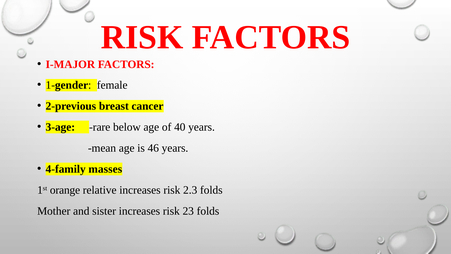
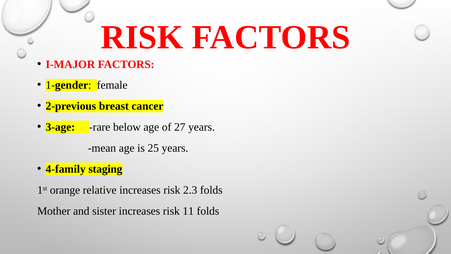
40: 40 -> 27
46: 46 -> 25
masses: masses -> staging
23: 23 -> 11
